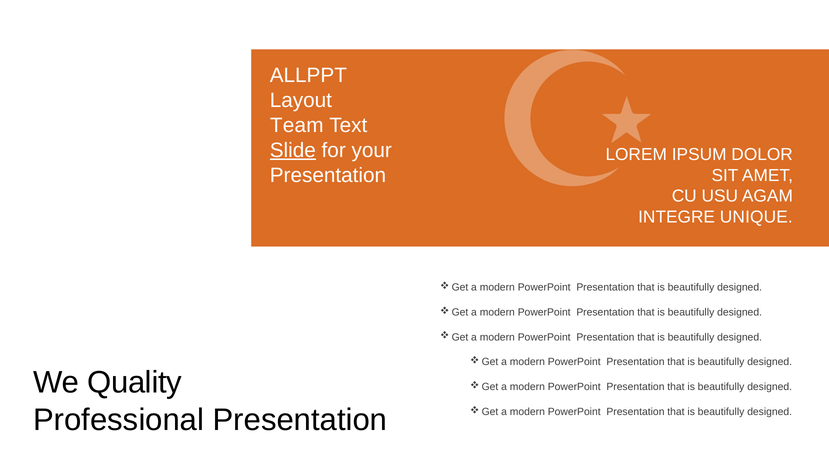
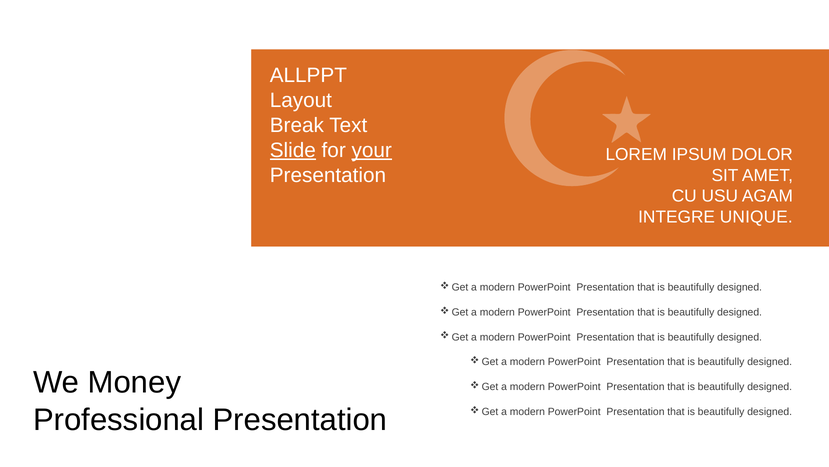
Team: Team -> Break
your underline: none -> present
Quality: Quality -> Money
